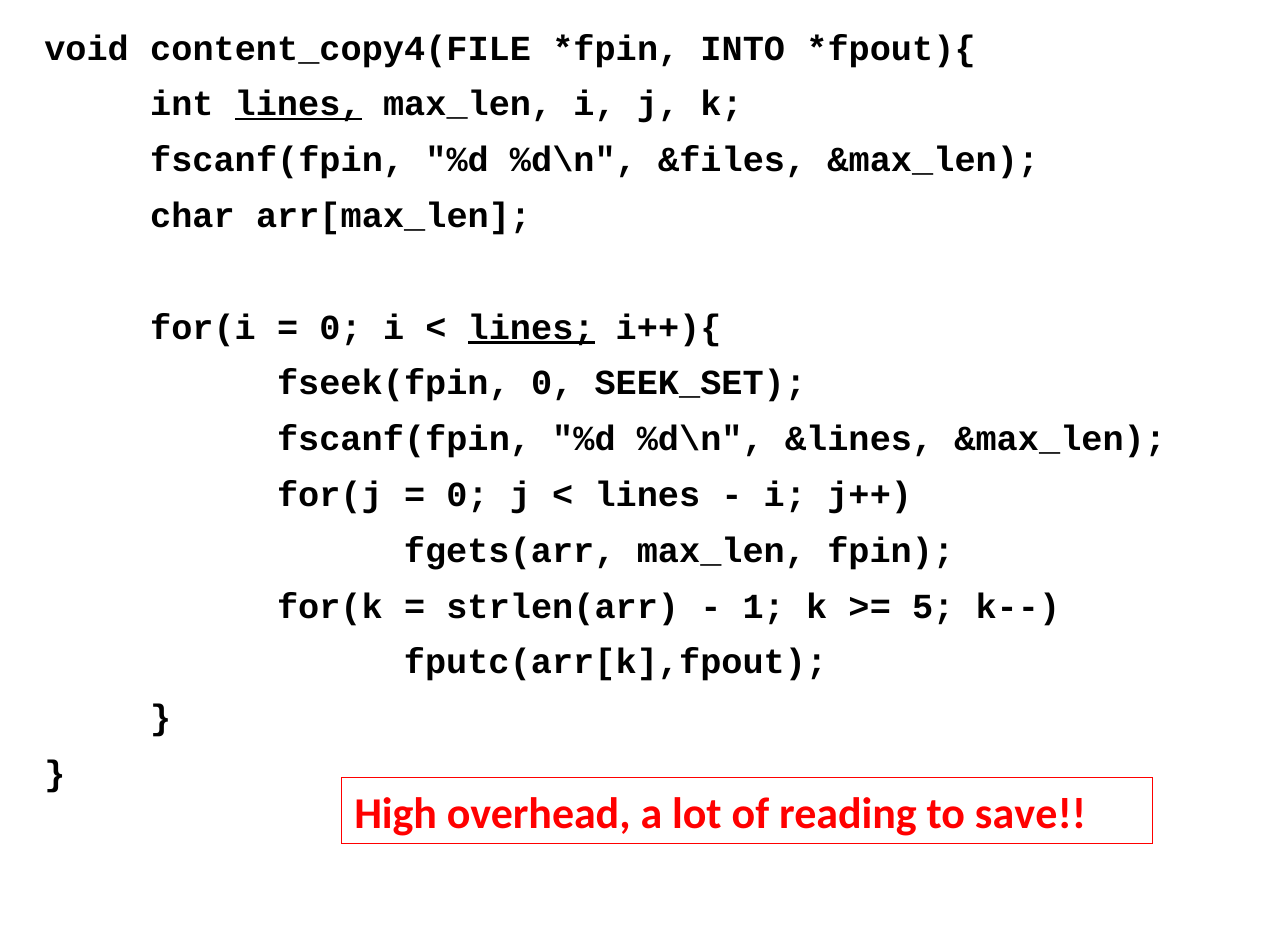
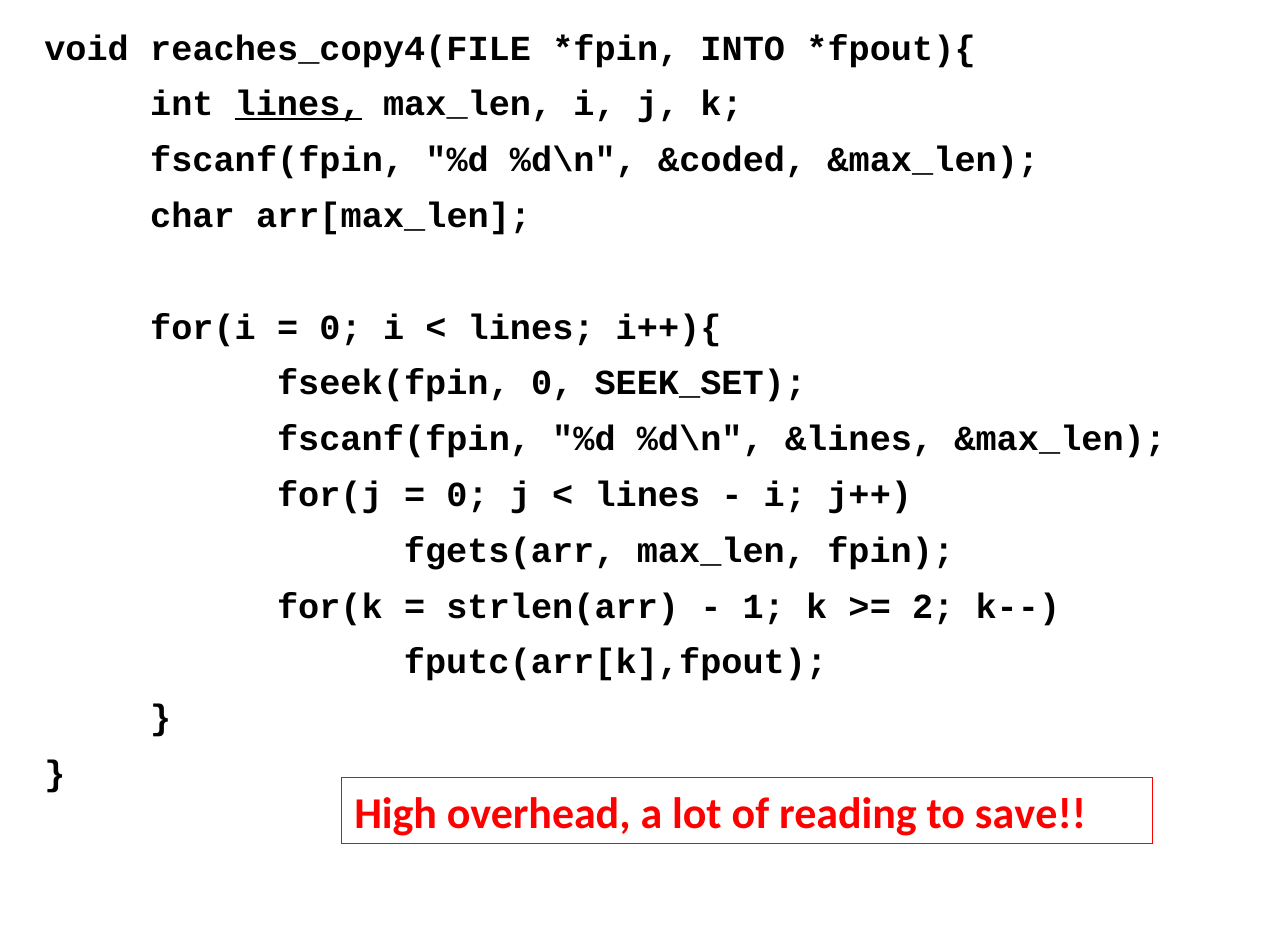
content_copy4(FILE: content_copy4(FILE -> reaches_copy4(FILE
&files: &files -> &coded
lines at (531, 327) underline: present -> none
5: 5 -> 2
